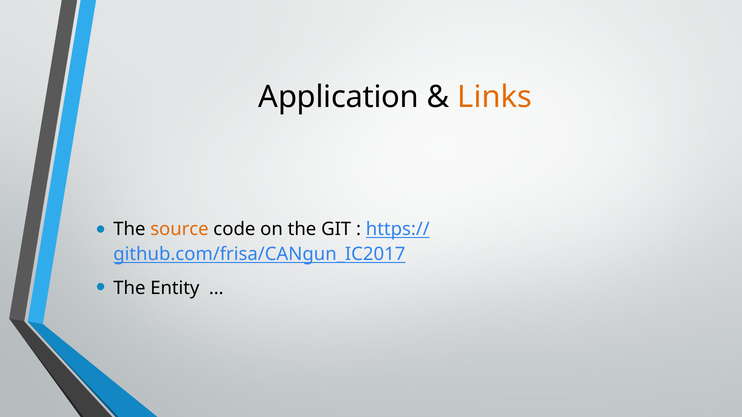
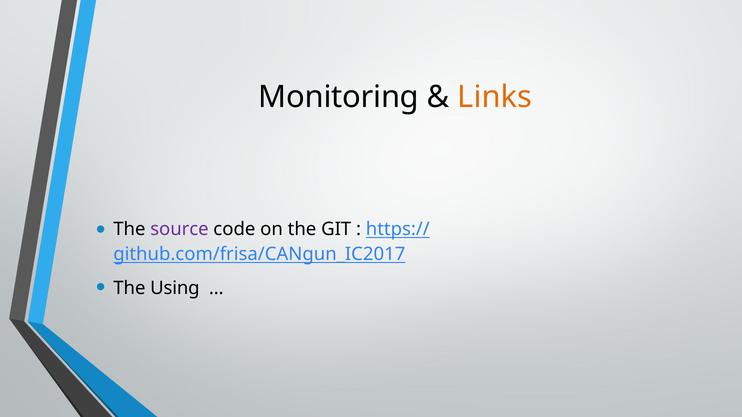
Application: Application -> Monitoring
source colour: orange -> purple
Entity: Entity -> Using
